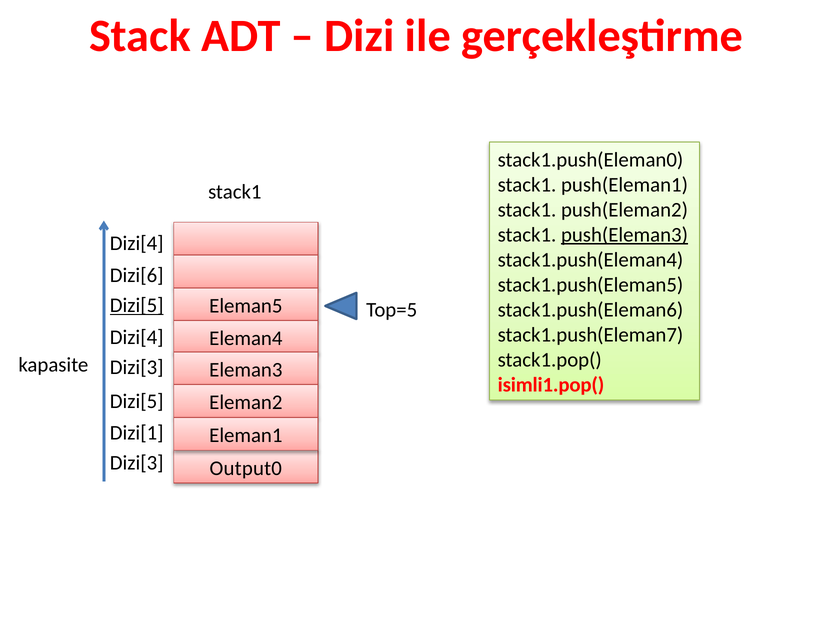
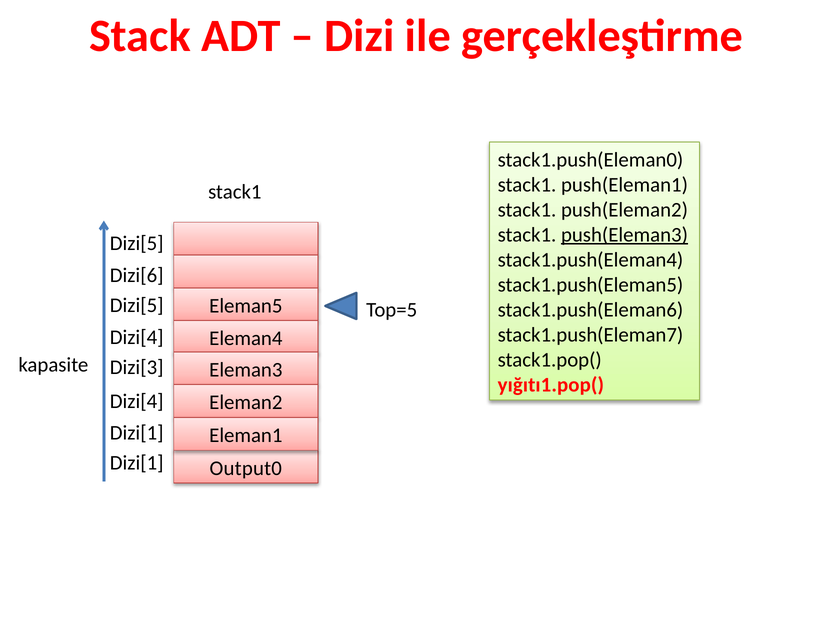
Dizi[4 at (137, 244): Dizi[4 -> Dizi[5
Dizi[5 at (137, 305) underline: present -> none
isimli1.pop(: isimli1.pop( -> yığıtı1.pop(
Dizi[5 at (137, 401): Dizi[5 -> Dizi[4
Dizi[3 at (137, 463): Dizi[3 -> Dizi[1
